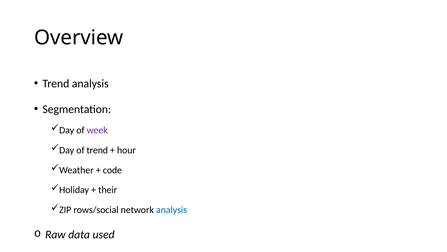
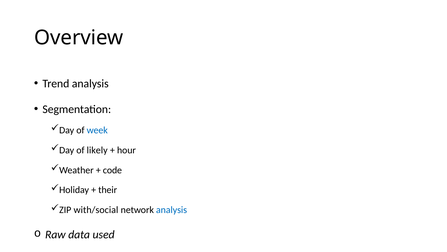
week colour: purple -> blue
of trend: trend -> likely
rows/social: rows/social -> with/social
